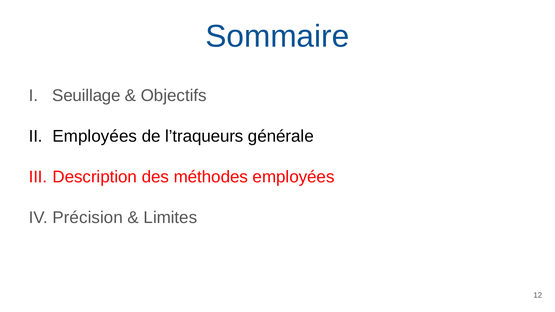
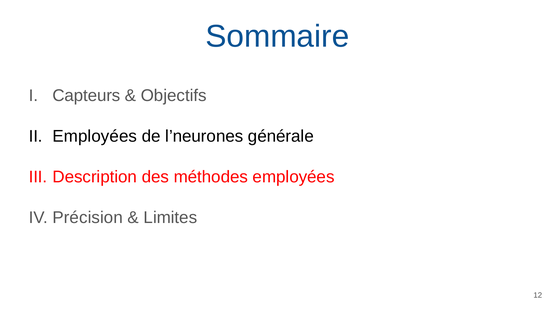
Seuillage: Seuillage -> Capteurs
l’traqueurs: l’traqueurs -> l’neurones
